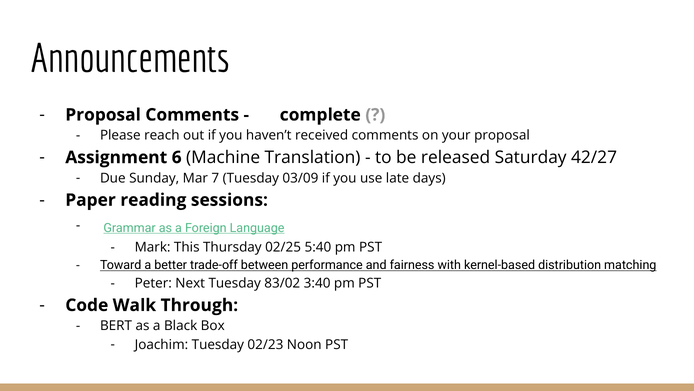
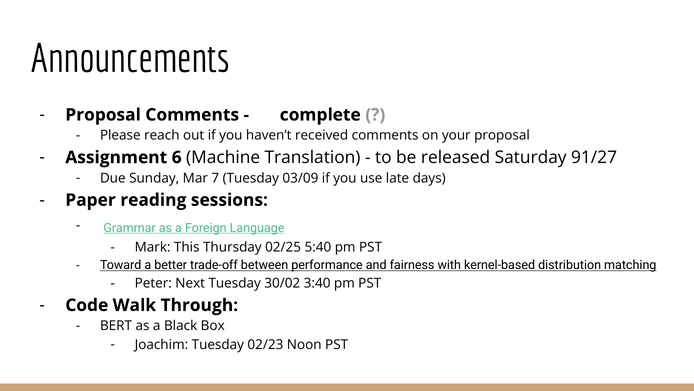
42/27: 42/27 -> 91/27
83/02: 83/02 -> 30/02
